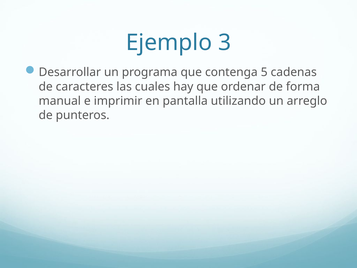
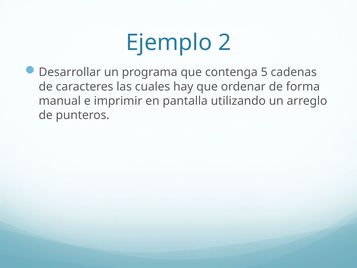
3: 3 -> 2
